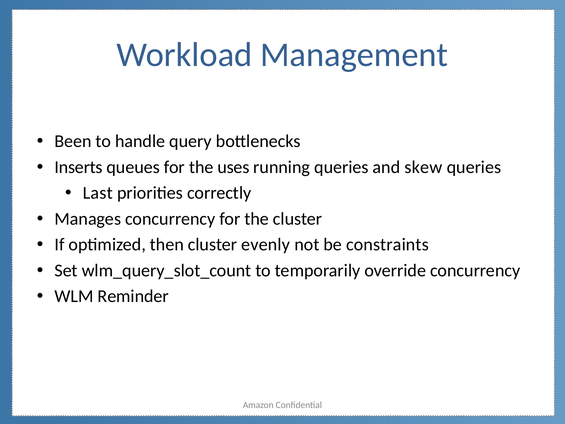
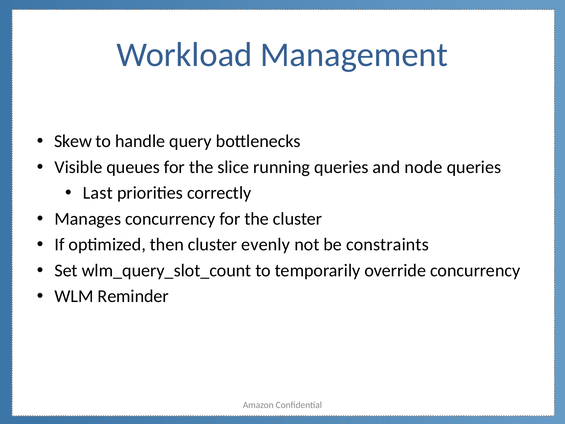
Been: Been -> Skew
Inserts: Inserts -> Visible
uses: uses -> slice
skew: skew -> node
